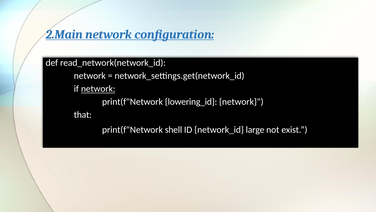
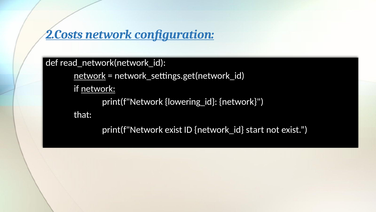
2.Main: 2.Main -> 2.Costs
network at (90, 76) underline: none -> present
print(f"Network shell: shell -> exist
large: large -> start
